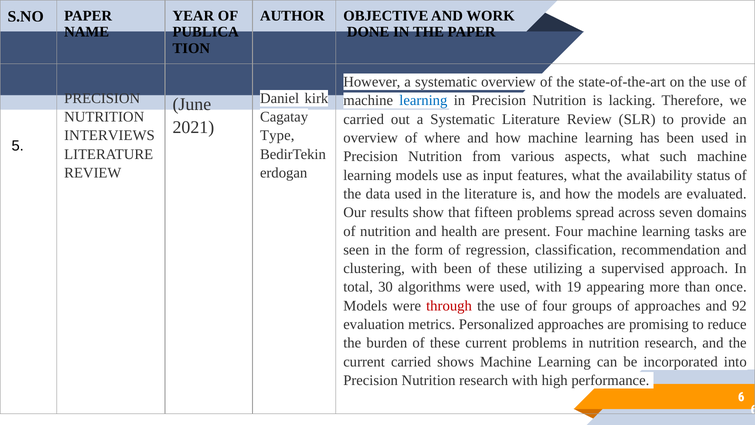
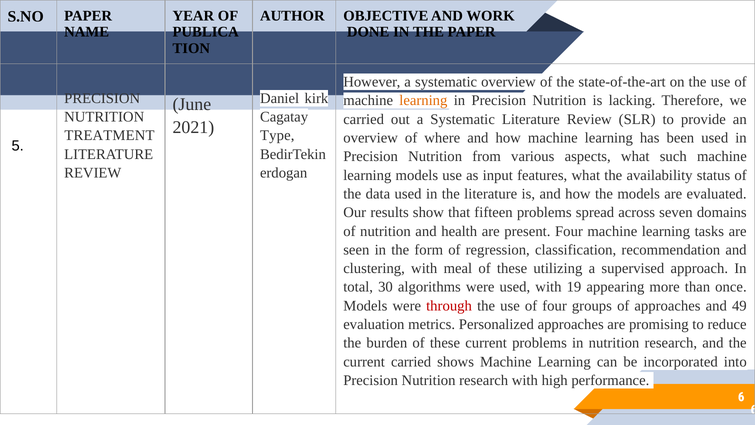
learning at (423, 101) colour: blue -> orange
INTERVIEWS: INTERVIEWS -> TREATMENT
with been: been -> meal
92: 92 -> 49
